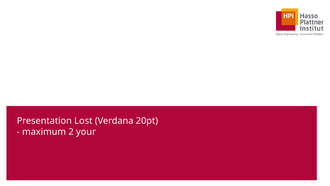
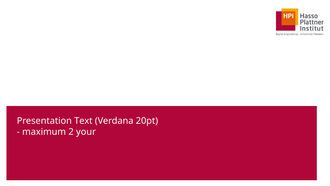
Lost: Lost -> Text
